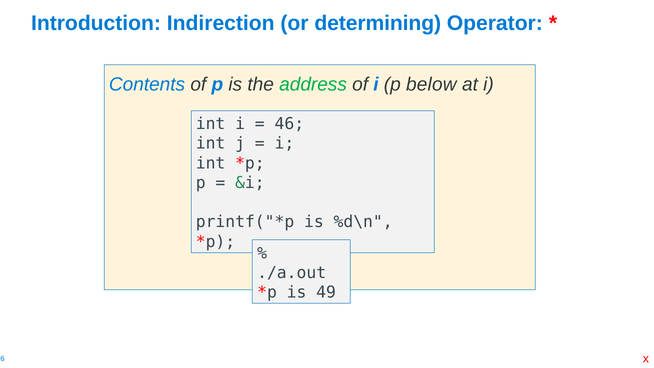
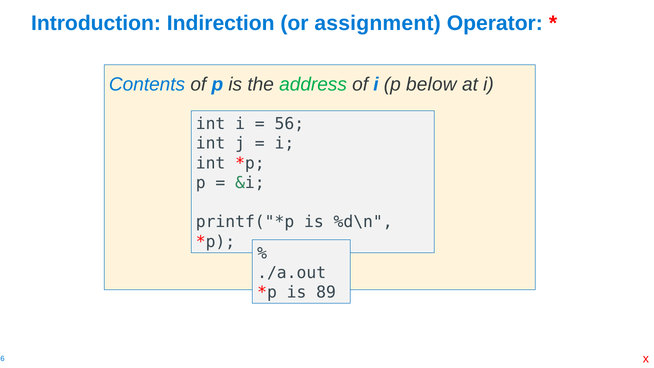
determining: determining -> assignment
46: 46 -> 56
49: 49 -> 89
